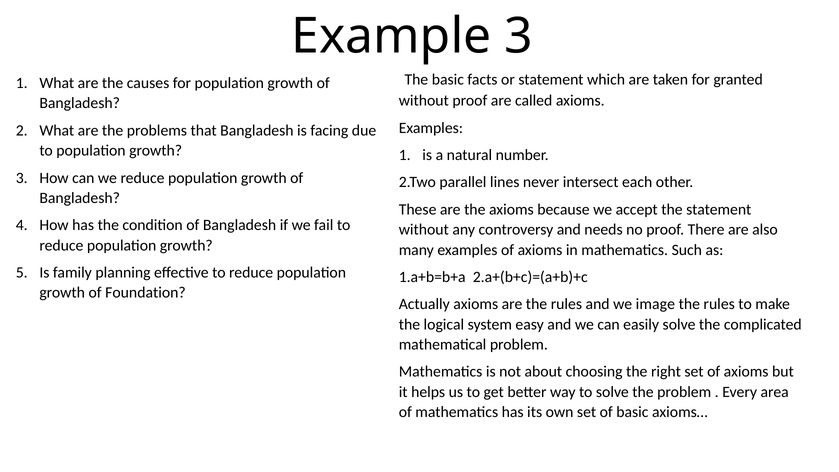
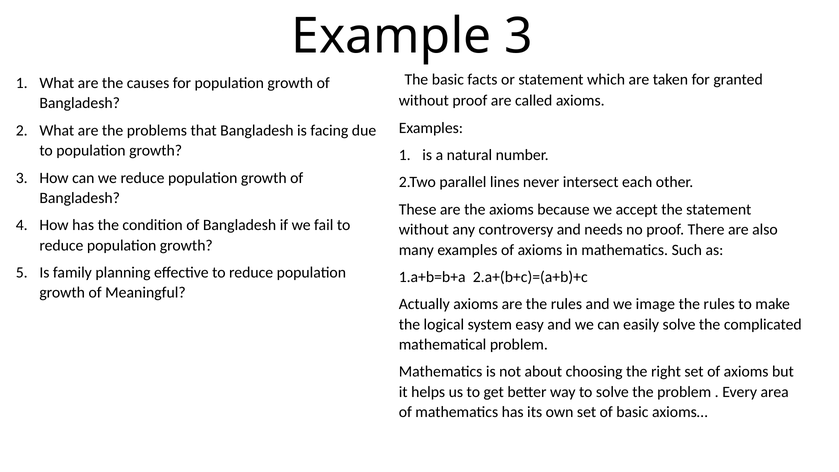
Foundation: Foundation -> Meaningful
